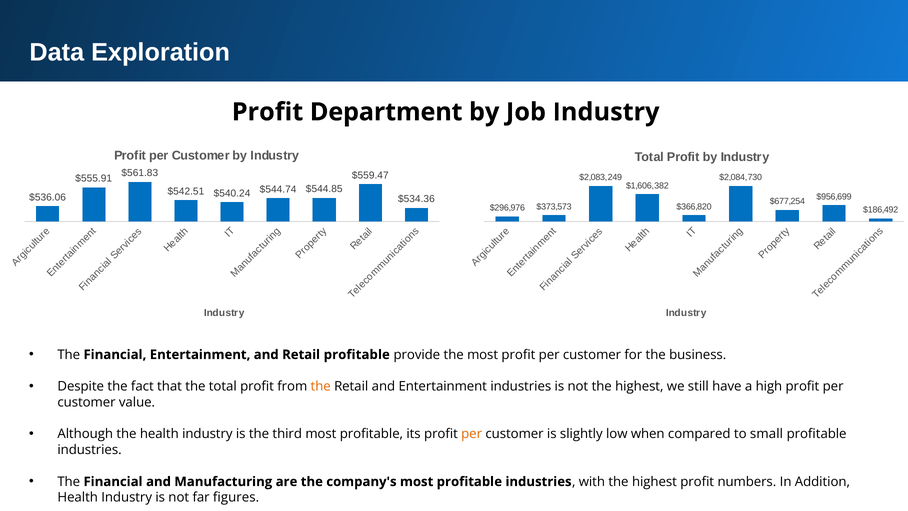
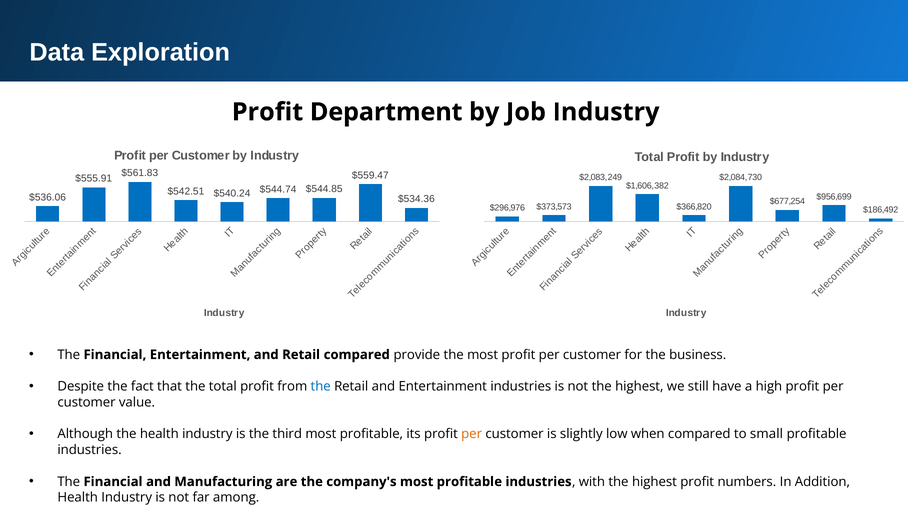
Retail profitable: profitable -> compared
the at (321, 386) colour: orange -> blue
figures: figures -> among
